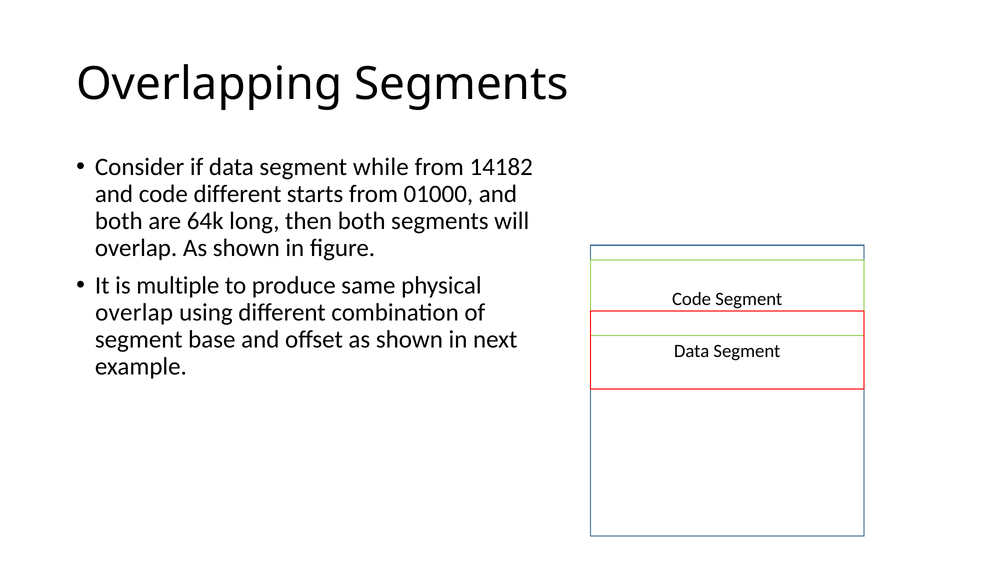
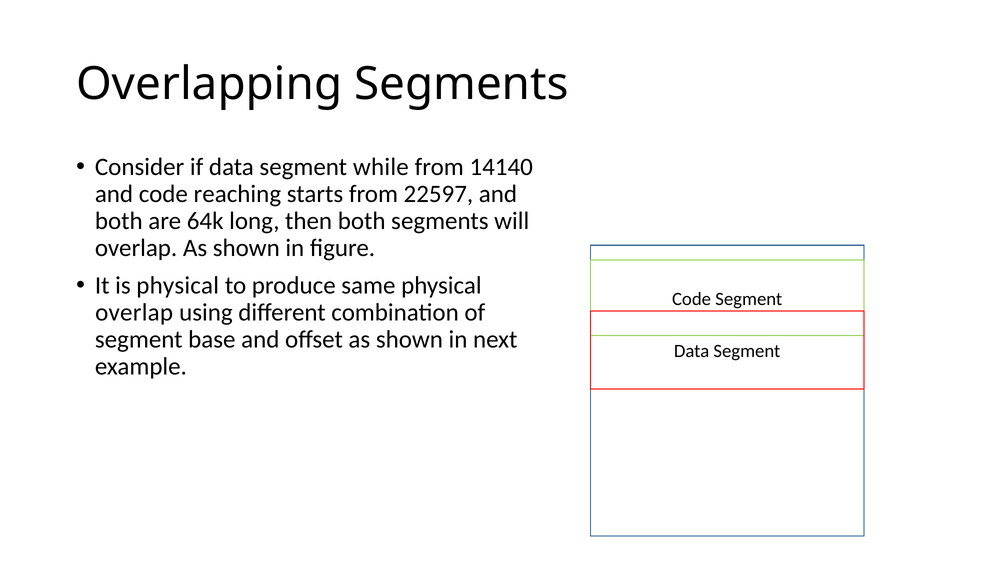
14182: 14182 -> 14140
code different: different -> reaching
01000: 01000 -> 22597
is multiple: multiple -> physical
